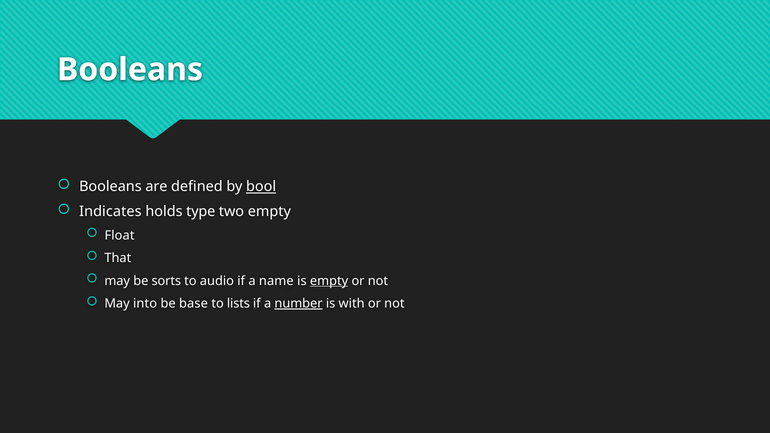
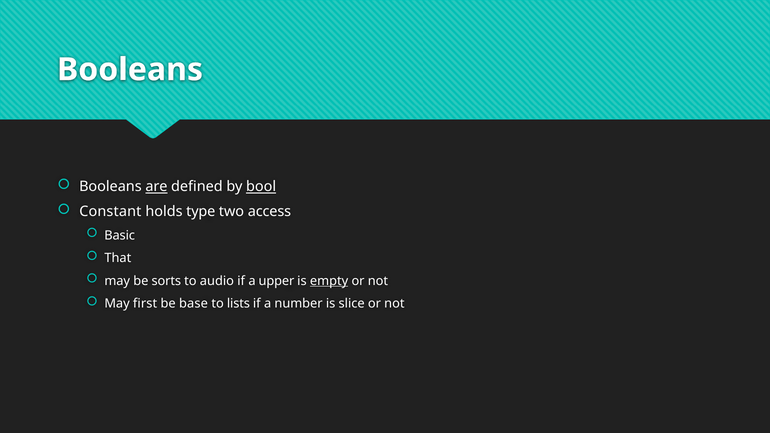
are underline: none -> present
Indicates: Indicates -> Constant
two empty: empty -> access
Float: Float -> Basic
name: name -> upper
into: into -> first
number underline: present -> none
with: with -> slice
